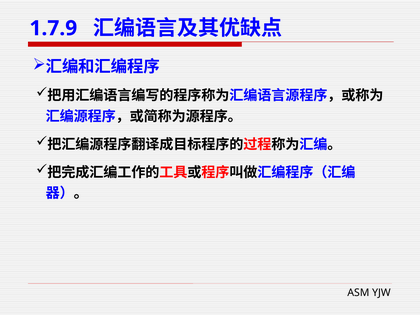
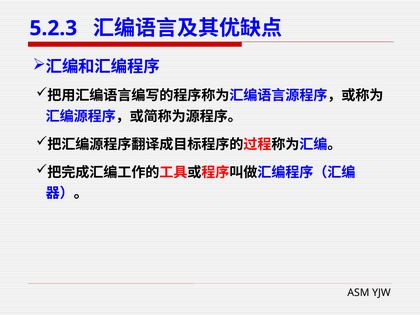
1.7.9: 1.7.9 -> 5.2.3
